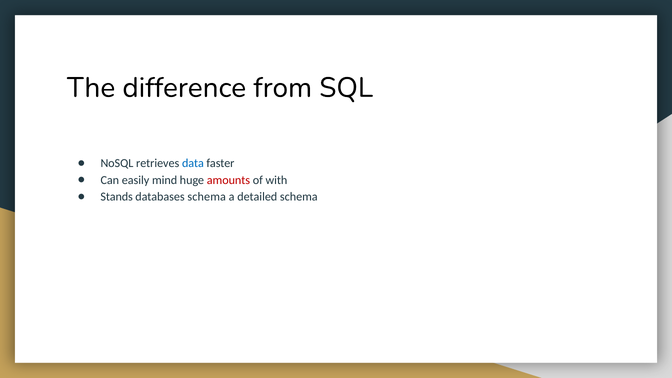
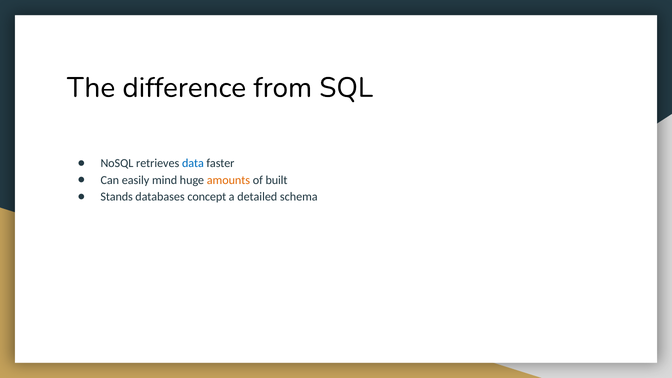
amounts colour: red -> orange
with: with -> built
databases schema: schema -> concept
